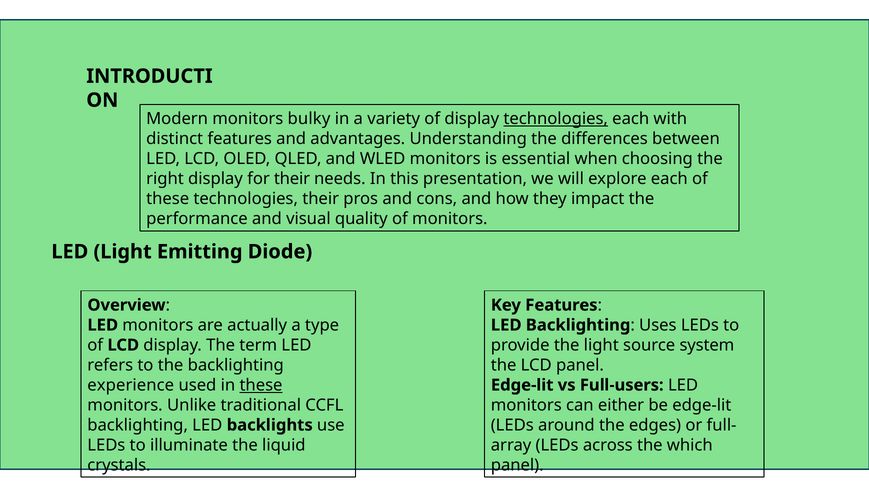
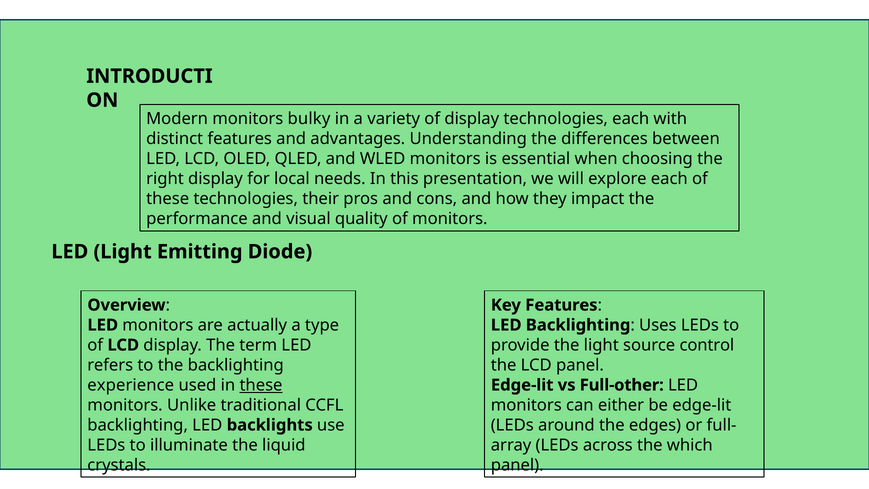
technologies at (556, 119) underline: present -> none
for their: their -> local
system: system -> control
Full-users: Full-users -> Full-other
